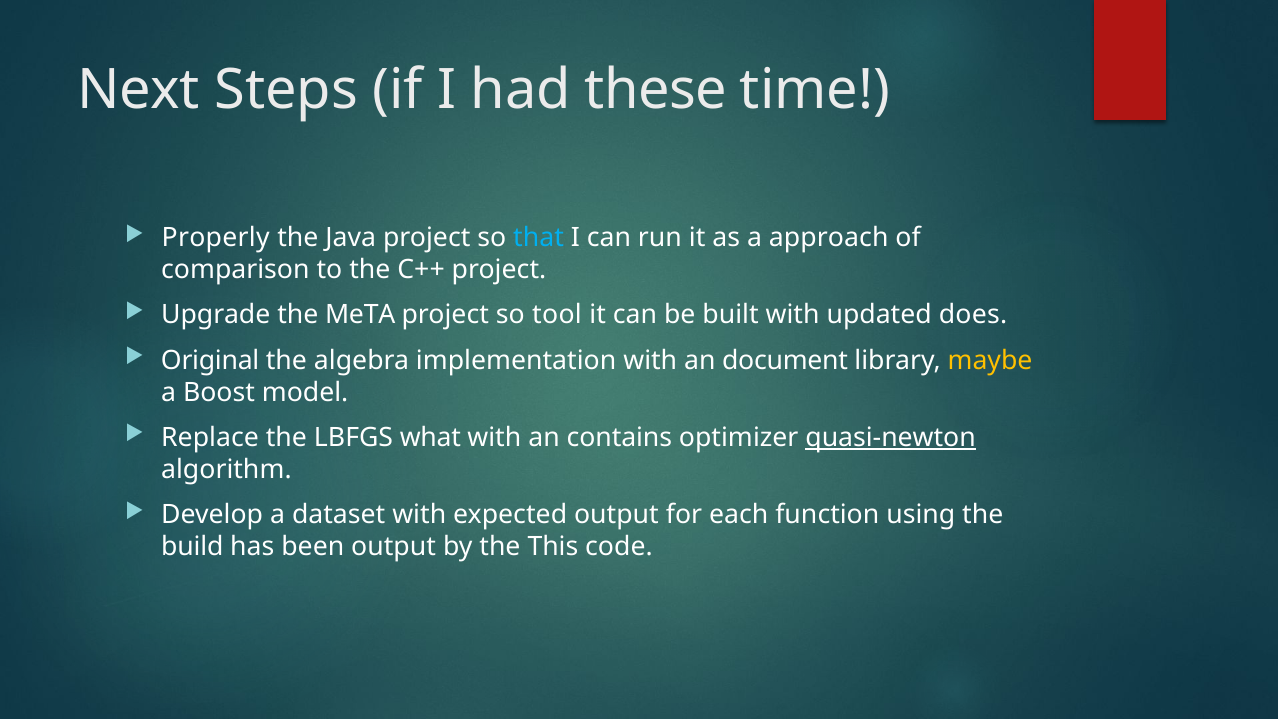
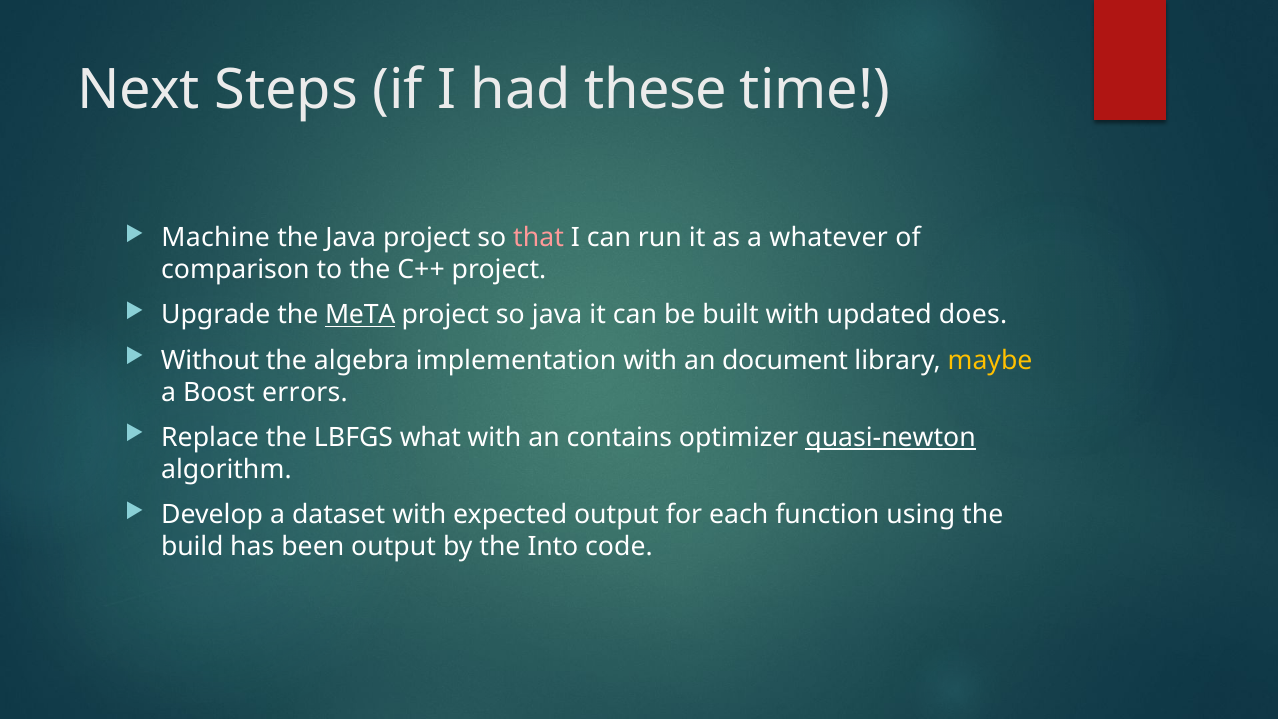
Properly: Properly -> Machine
that colour: light blue -> pink
approach: approach -> whatever
MeTA underline: none -> present
so tool: tool -> java
Original: Original -> Without
model: model -> errors
This: This -> Into
